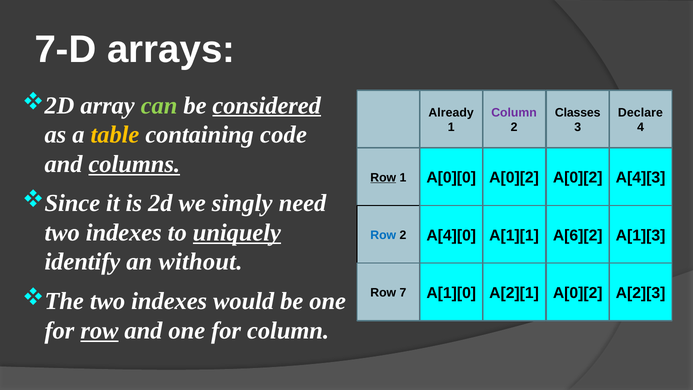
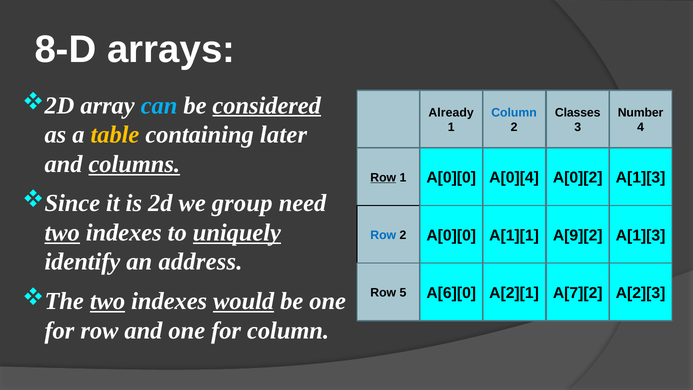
7-D: 7-D -> 8-D
can colour: light green -> light blue
Column at (514, 112) colour: purple -> blue
Declare: Declare -> Number
code: code -> later
A[0][0 A[0][2: A[0][2 -> A[0][4
1 A[4][3: A[4][3 -> A[1][3
singly: singly -> group
two at (62, 233) underline: none -> present
A[4][0 at (451, 235): A[4][0 -> A[0][0
A[6][2: A[6][2 -> A[9][2
without: without -> address
A[1][0: A[1][0 -> A[6][0
A[2][1 A[0][2: A[0][2 -> A[7][2
7: 7 -> 5
two at (108, 301) underline: none -> present
would underline: none -> present
row at (99, 330) underline: present -> none
